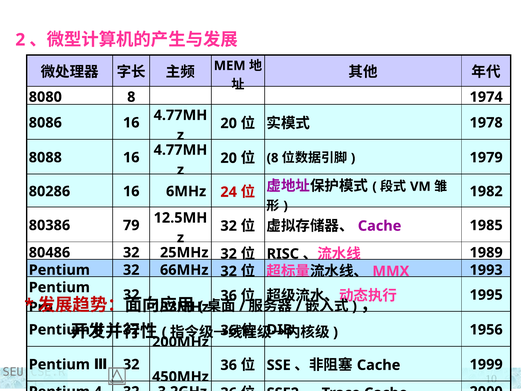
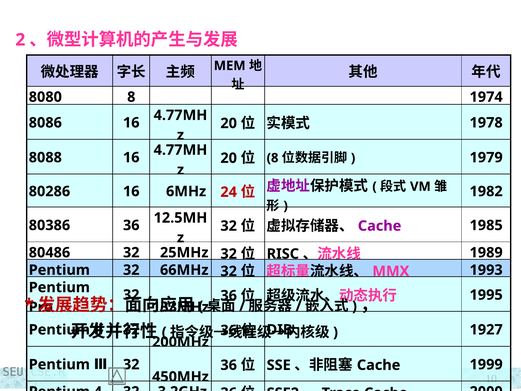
80386 79: 79 -> 36
1956: 1956 -> 1927
